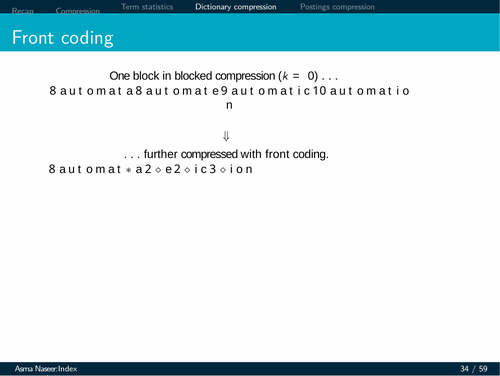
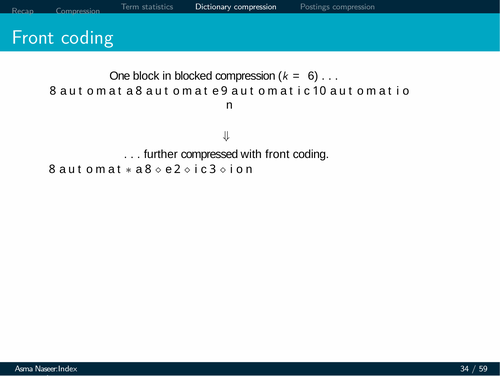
0: 0 -> 6
2 at (148, 169): 2 -> 8
